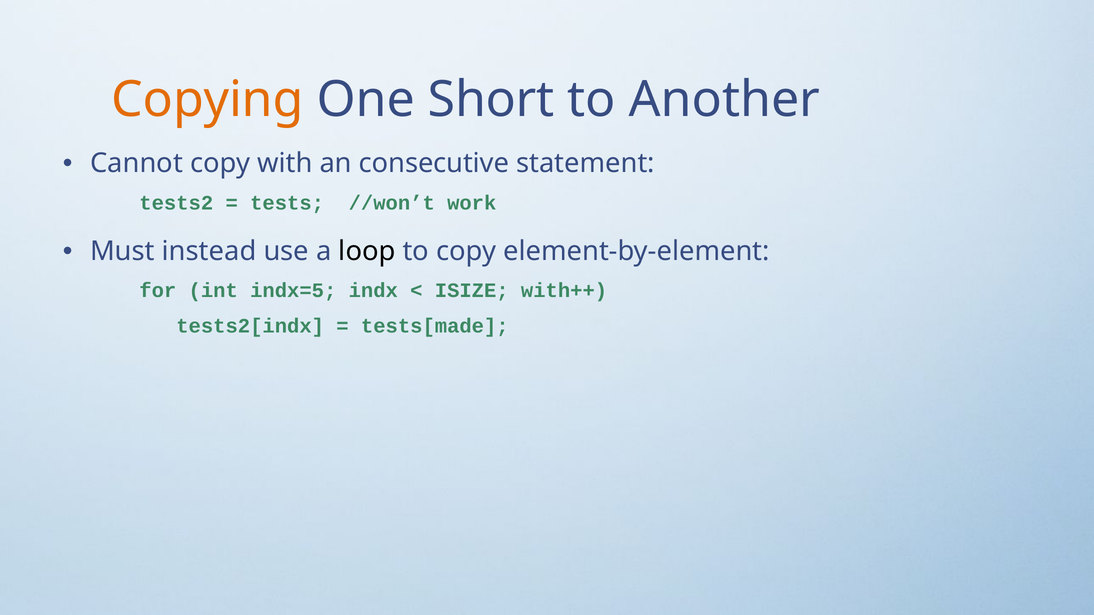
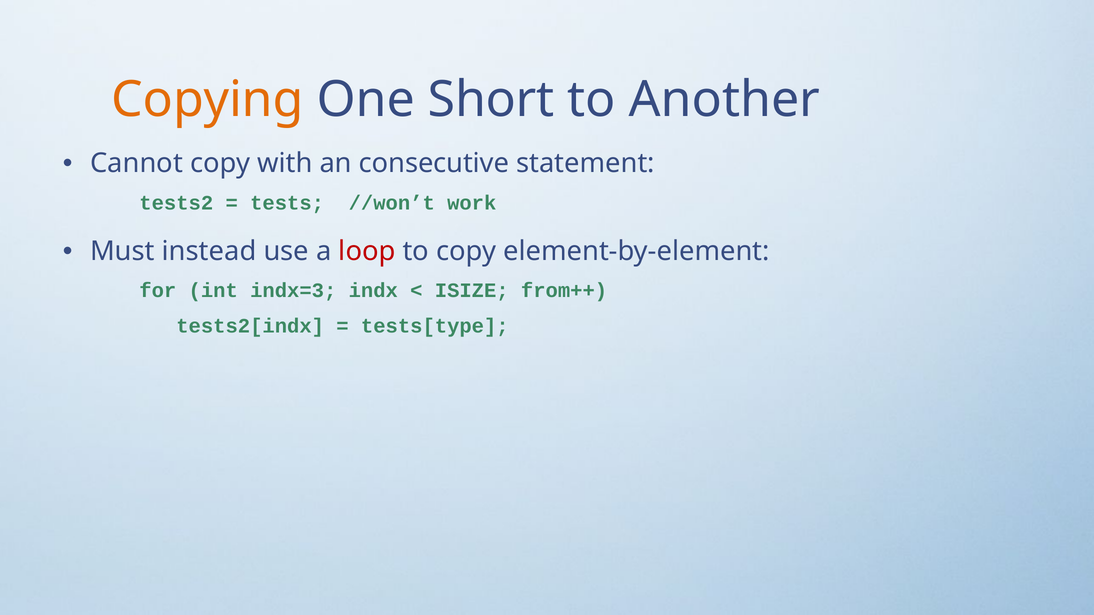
loop colour: black -> red
indx=5: indx=5 -> indx=3
with++: with++ -> from++
tests[made: tests[made -> tests[type
